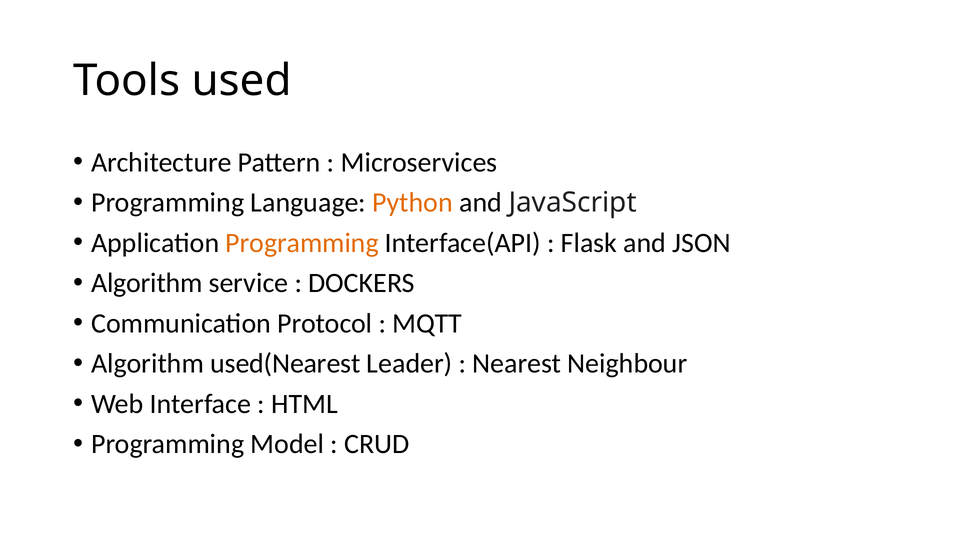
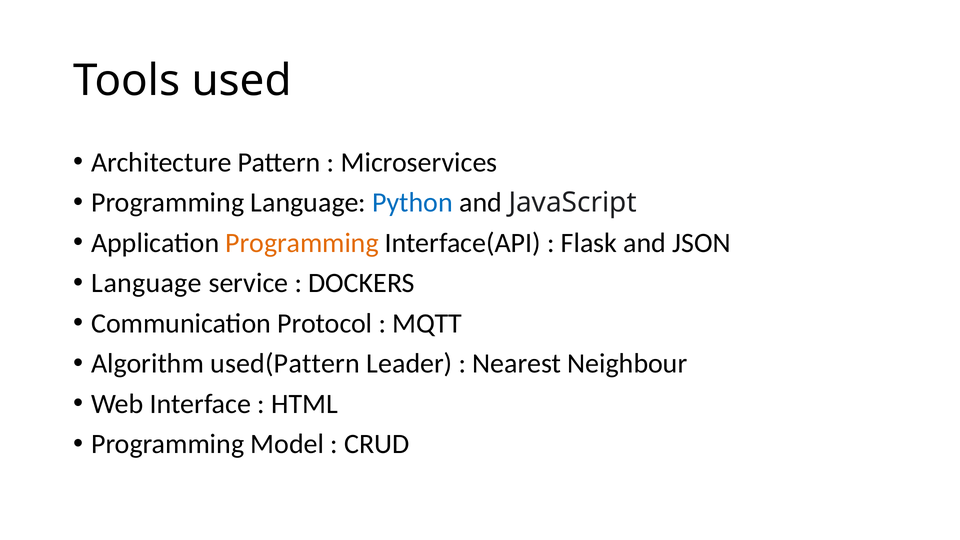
Python colour: orange -> blue
Algorithm at (147, 283): Algorithm -> Language
used(Nearest: used(Nearest -> used(Pattern
